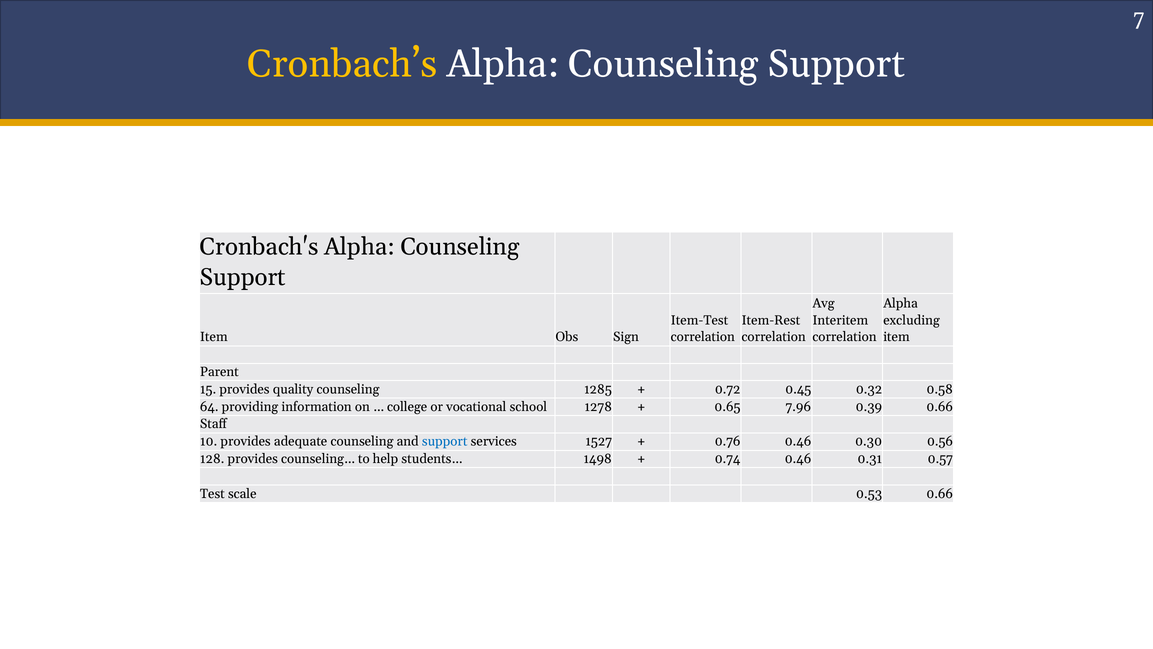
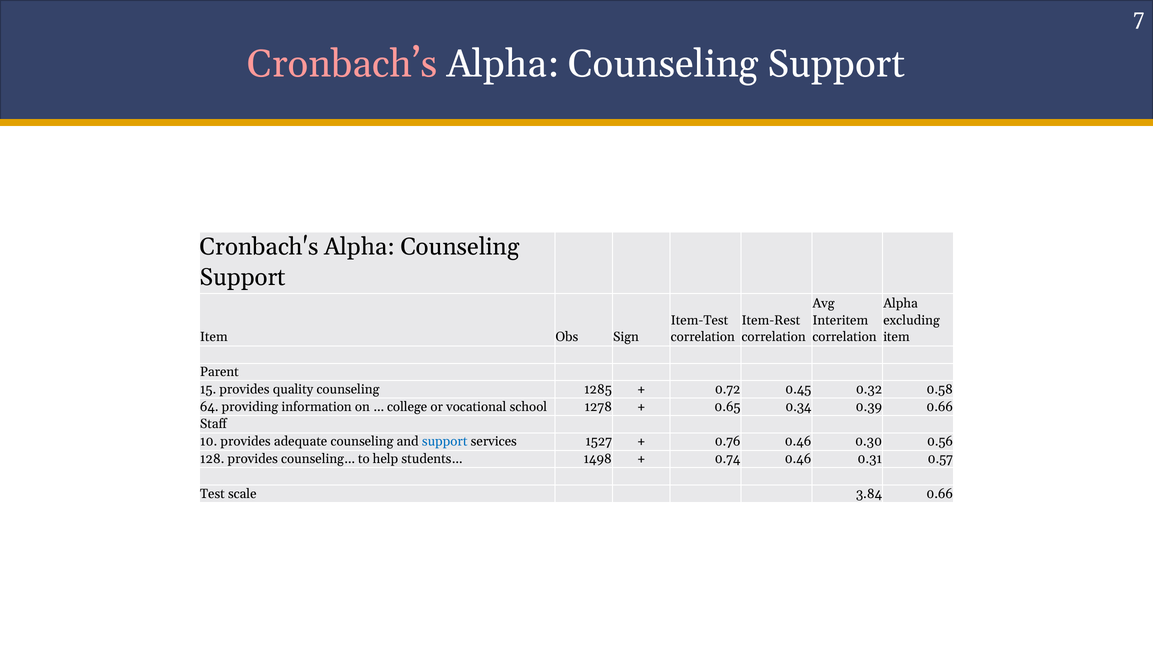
Cronbach’s colour: yellow -> pink
7.96: 7.96 -> 0.34
0.53: 0.53 -> 3.84
